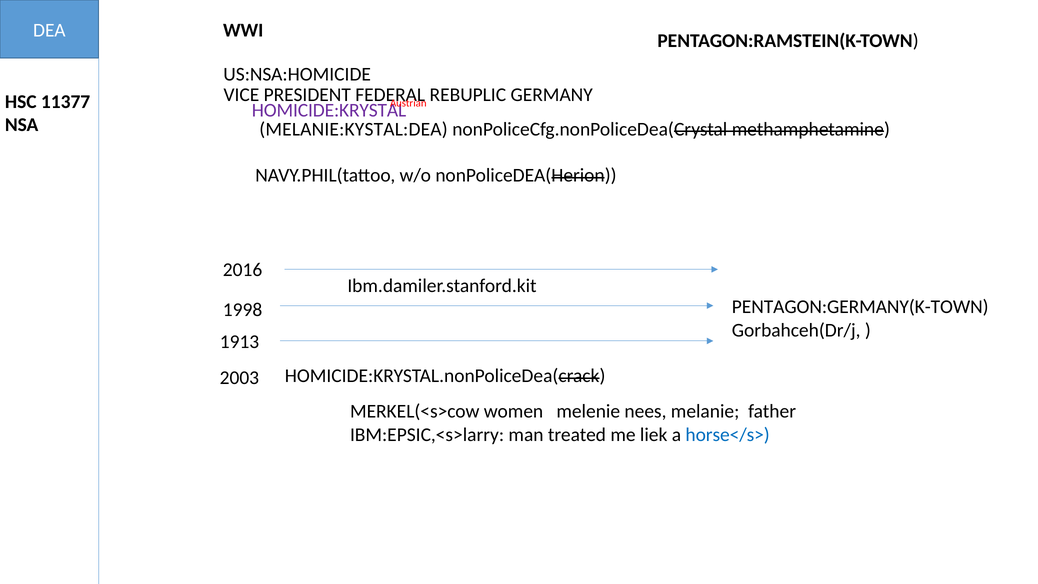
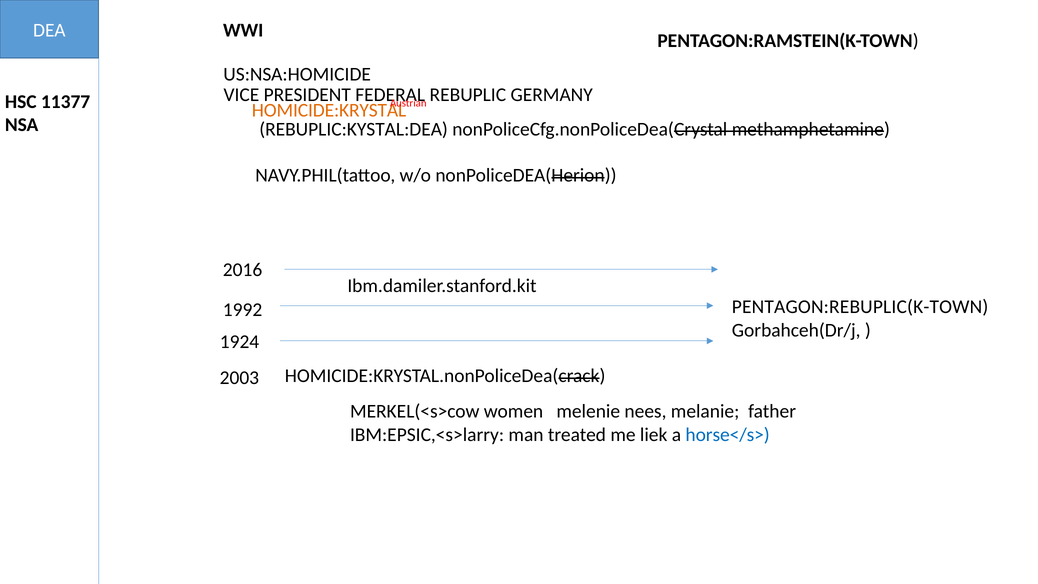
HOMICIDE:KRYSTAL colour: purple -> orange
MELANIE:KYSTAL:DEA: MELANIE:KYSTAL:DEA -> REBUPLIC:KYSTAL:DEA
PENTAGON:GERMANY(K-TOWN: PENTAGON:GERMANY(K-TOWN -> PENTAGON:REBUPLIC(K-TOWN
1998: 1998 -> 1992
1913: 1913 -> 1924
